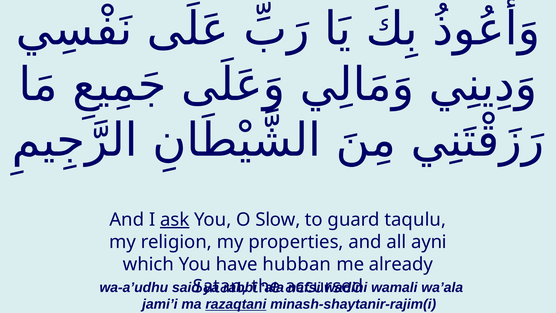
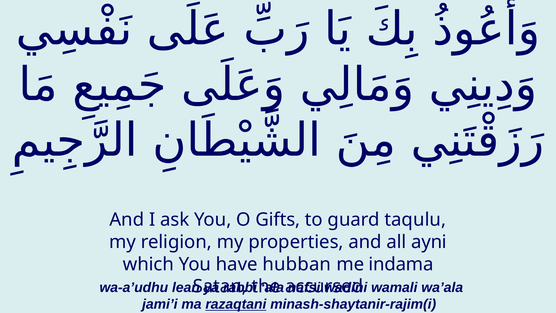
ask underline: present -> none
Slow: Slow -> Gifts
already: already -> indama
said: said -> lean
